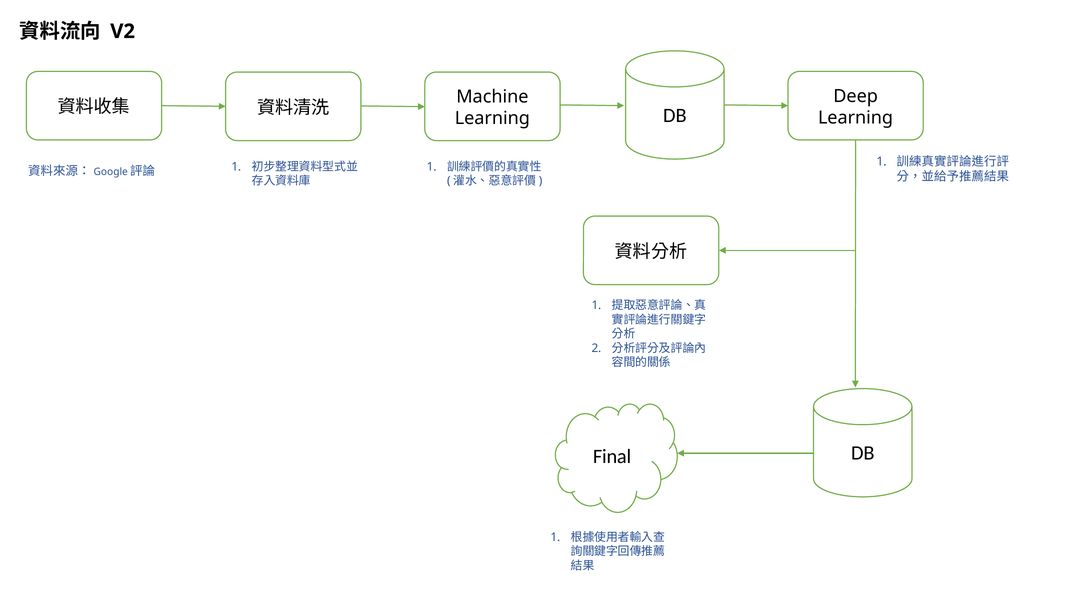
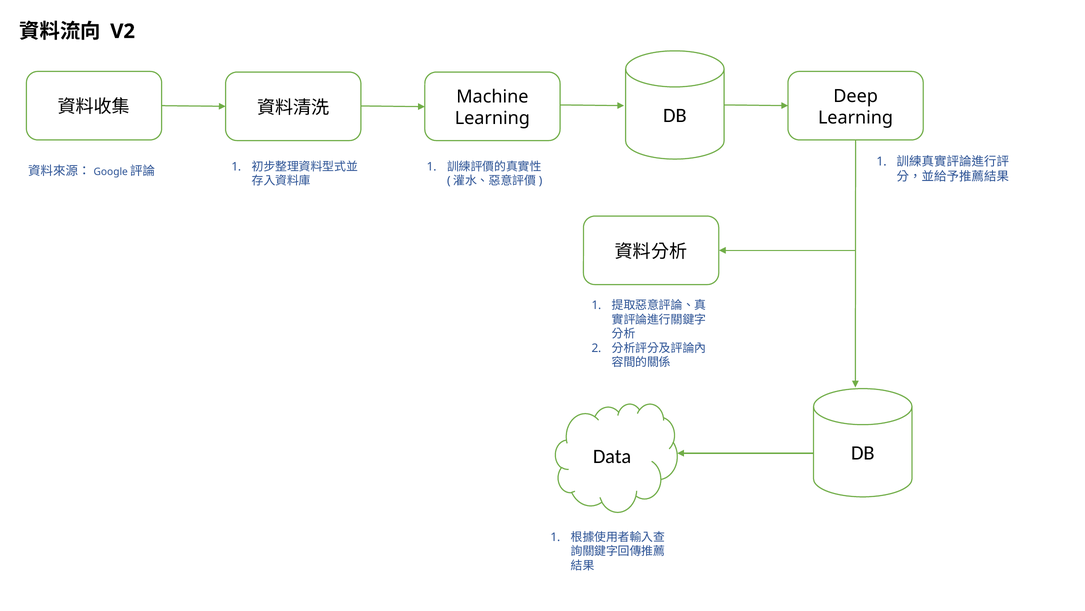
Final: Final -> Data
